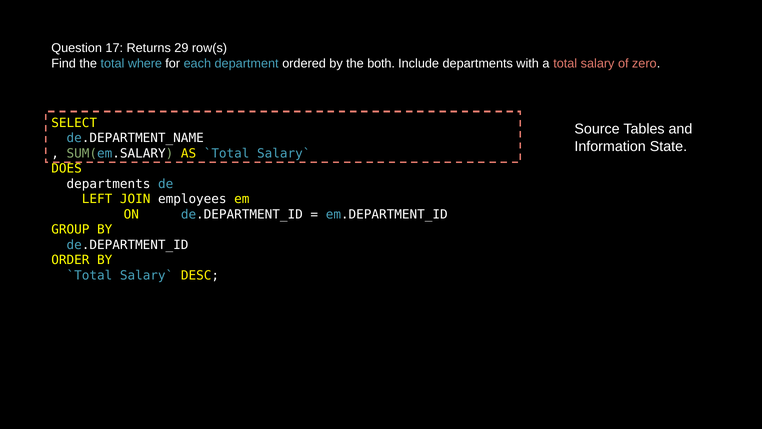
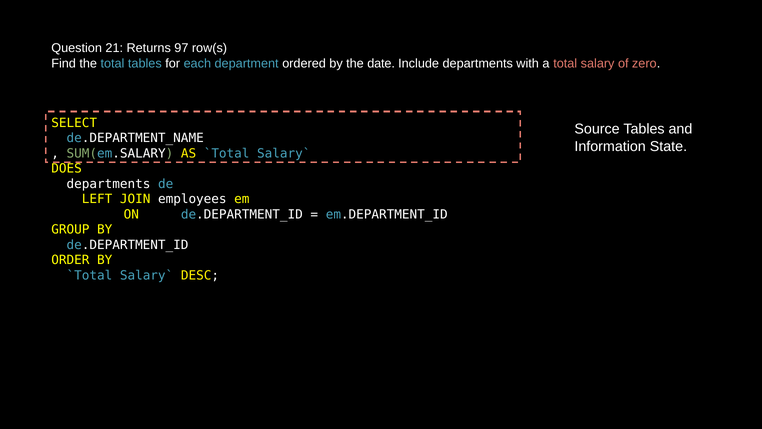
17: 17 -> 21
29: 29 -> 97
total where: where -> tables
both: both -> date
